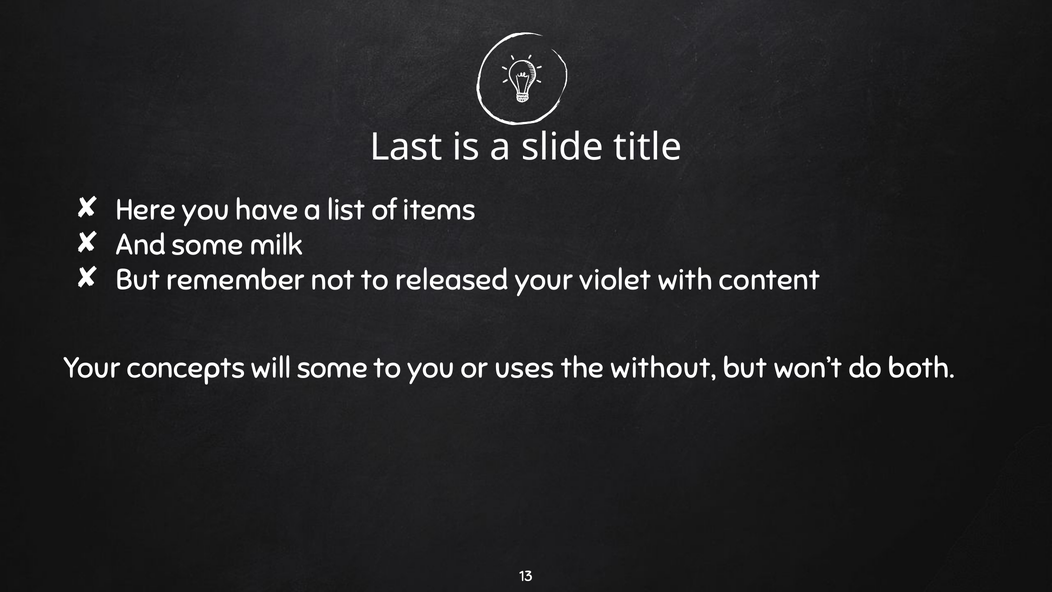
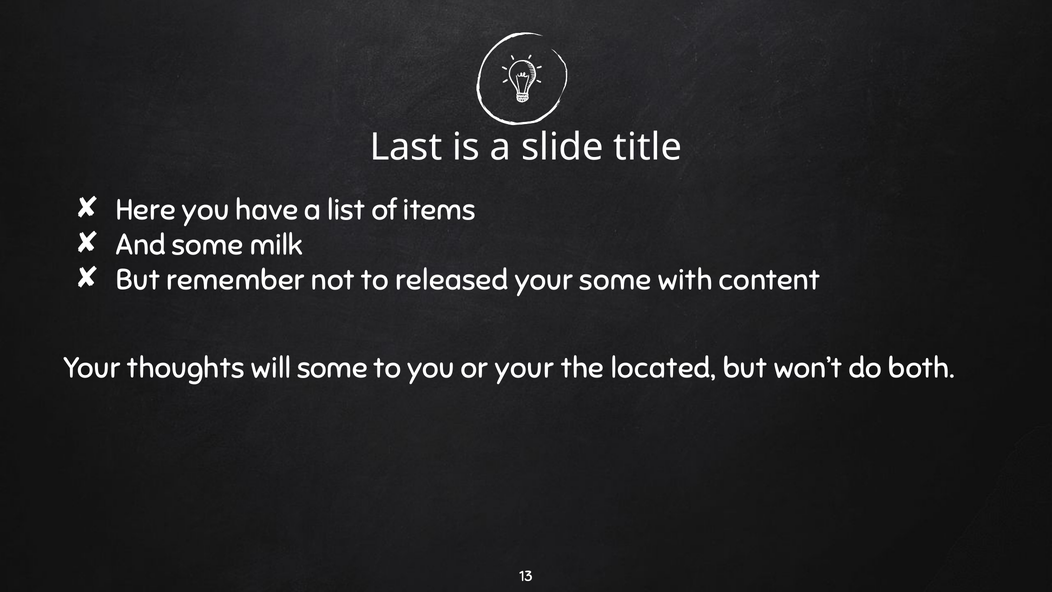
your violet: violet -> some
concepts: concepts -> thoughts
or uses: uses -> your
without: without -> located
